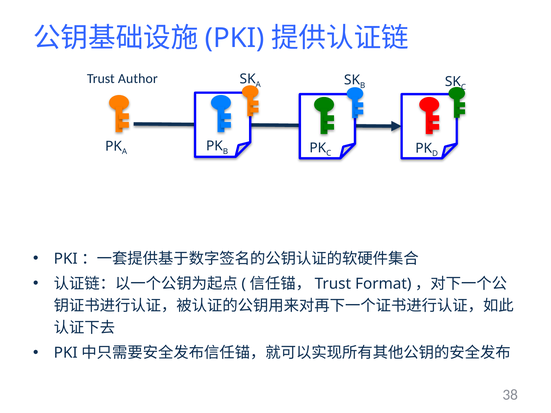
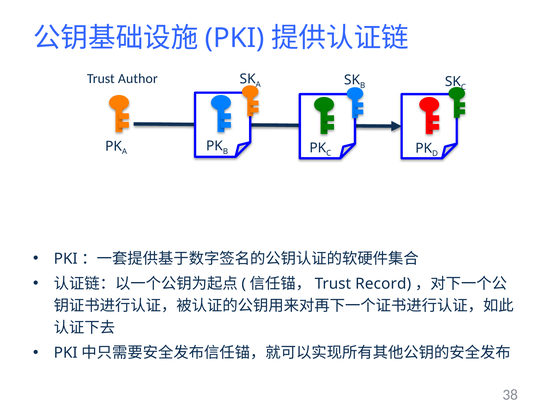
Format: Format -> Record
